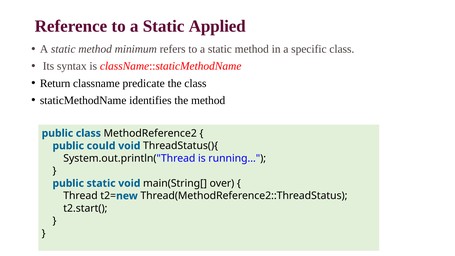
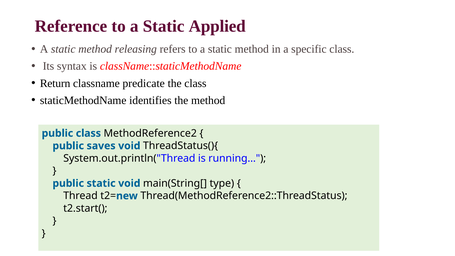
minimum: minimum -> releasing
could: could -> saves
over: over -> type
